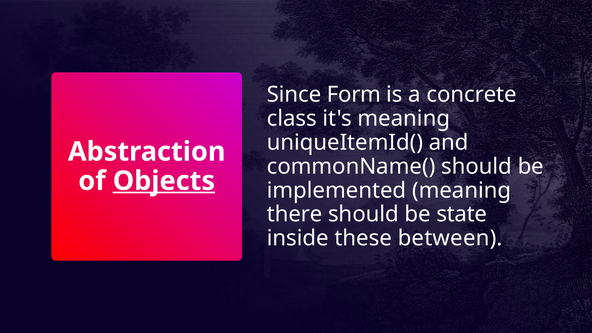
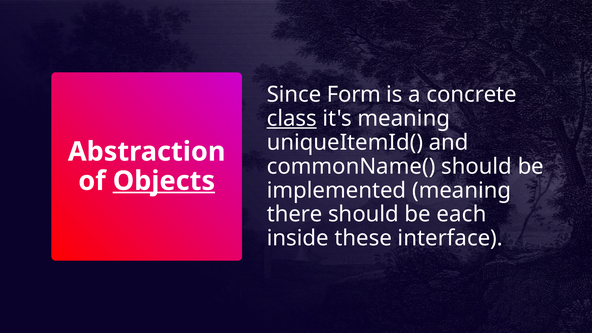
class underline: none -> present
state: state -> each
between: between -> interface
